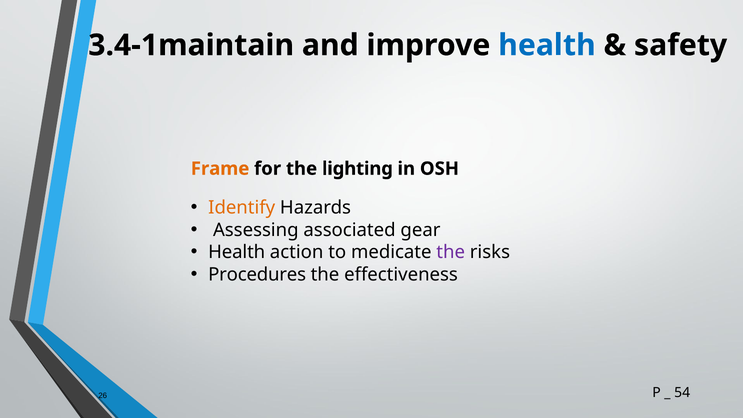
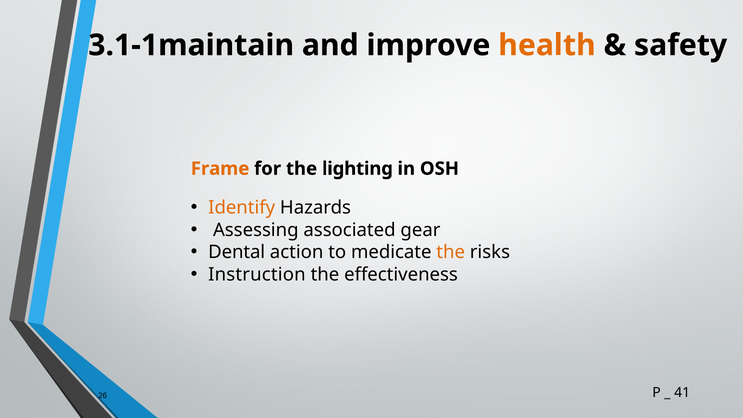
3.4-1maintain: 3.4-1maintain -> 3.1-1maintain
health at (547, 45) colour: blue -> orange
Health at (237, 252): Health -> Dental
the at (451, 252) colour: purple -> orange
Procedures: Procedures -> Instruction
54: 54 -> 41
